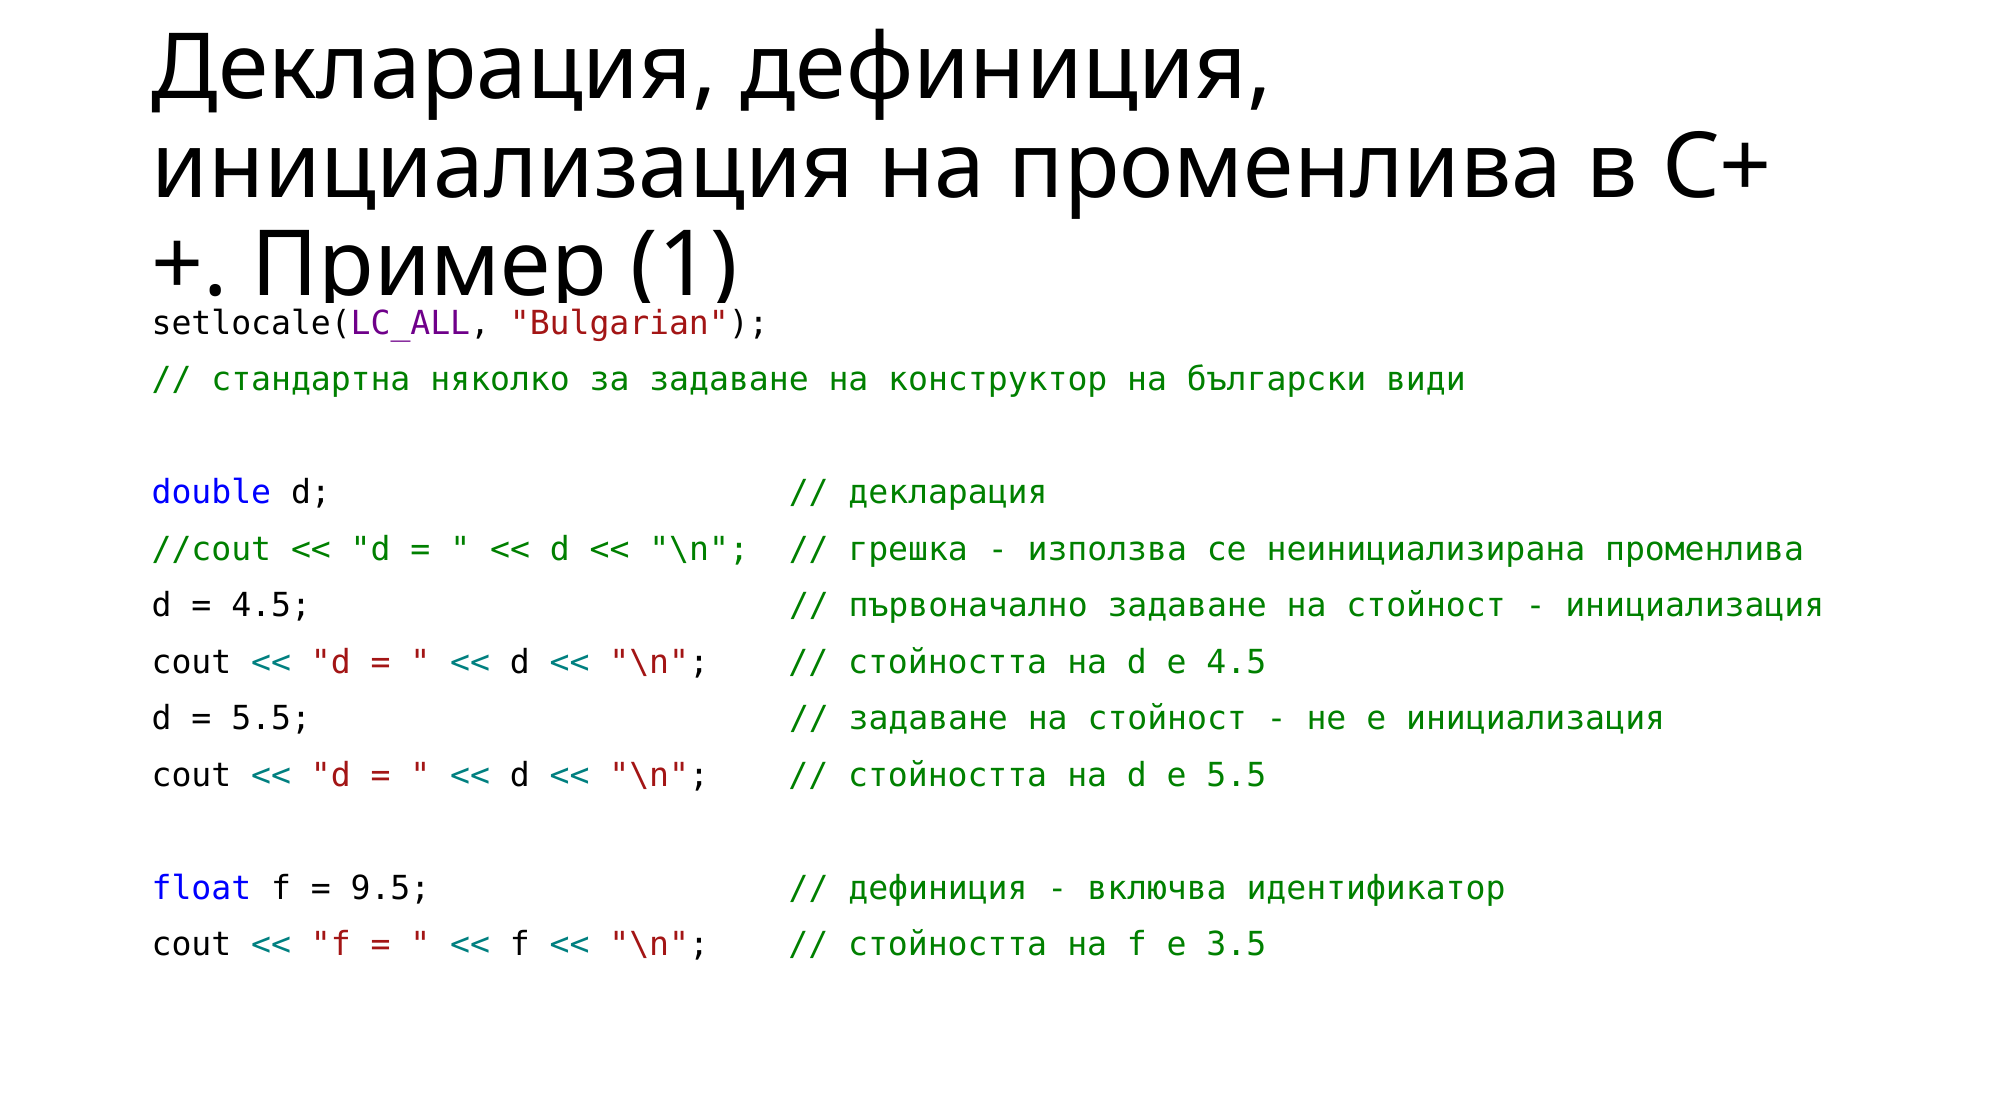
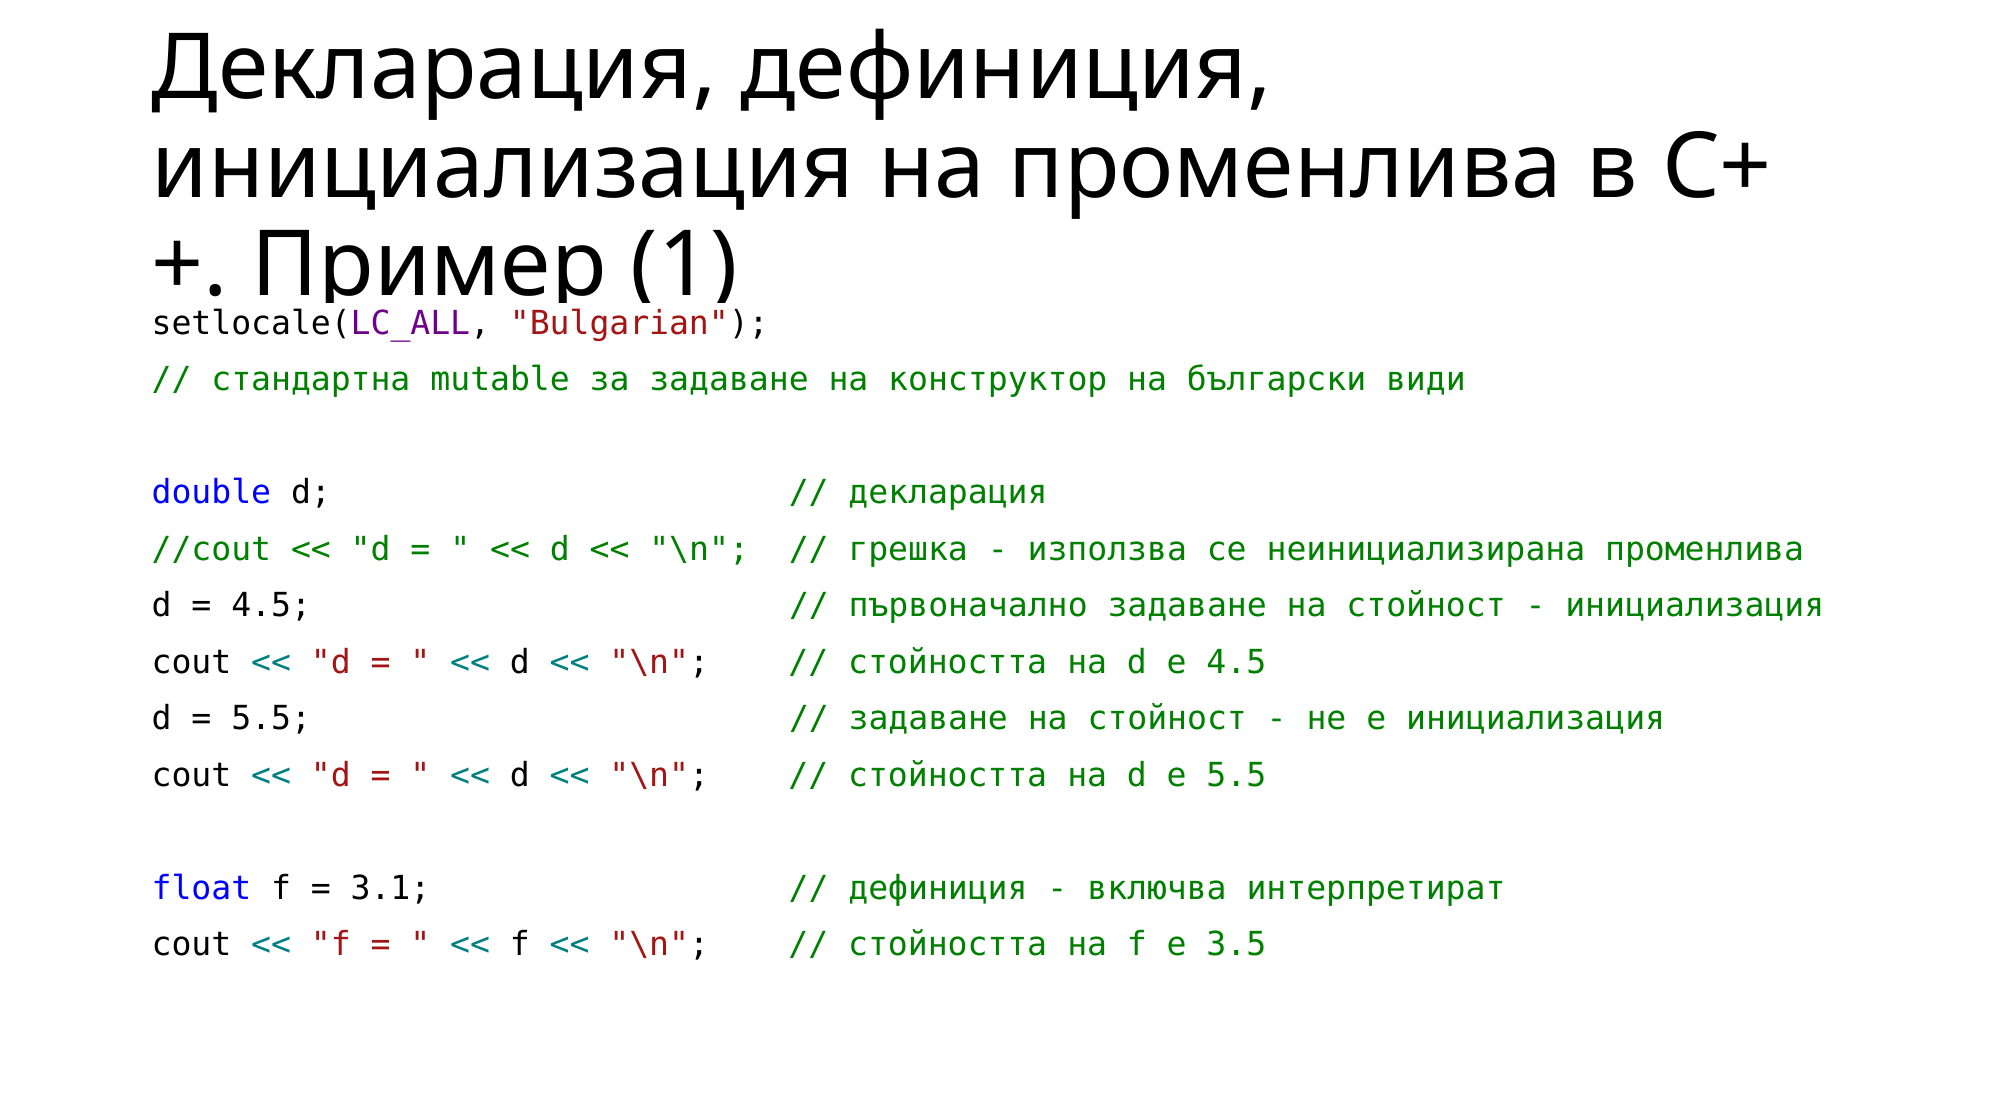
няколко: няколко -> mutable
9.5: 9.5 -> 3.1
идентификатор: идентификатор -> интерпретират
